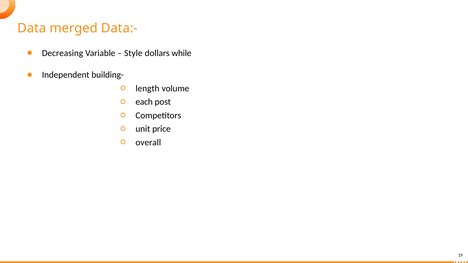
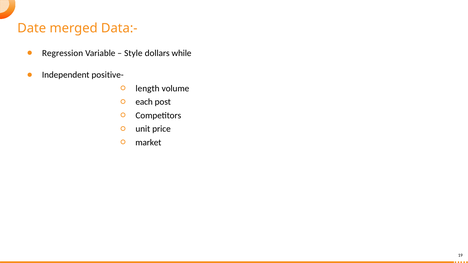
Data: Data -> Date
Decreasing: Decreasing -> Regression
building-: building- -> positive-
overall: overall -> market
